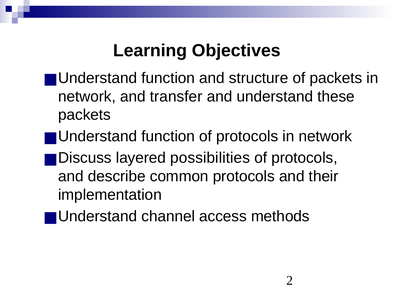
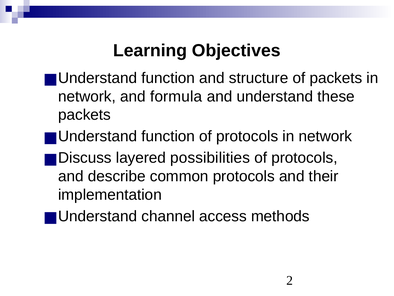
transfer: transfer -> formula
